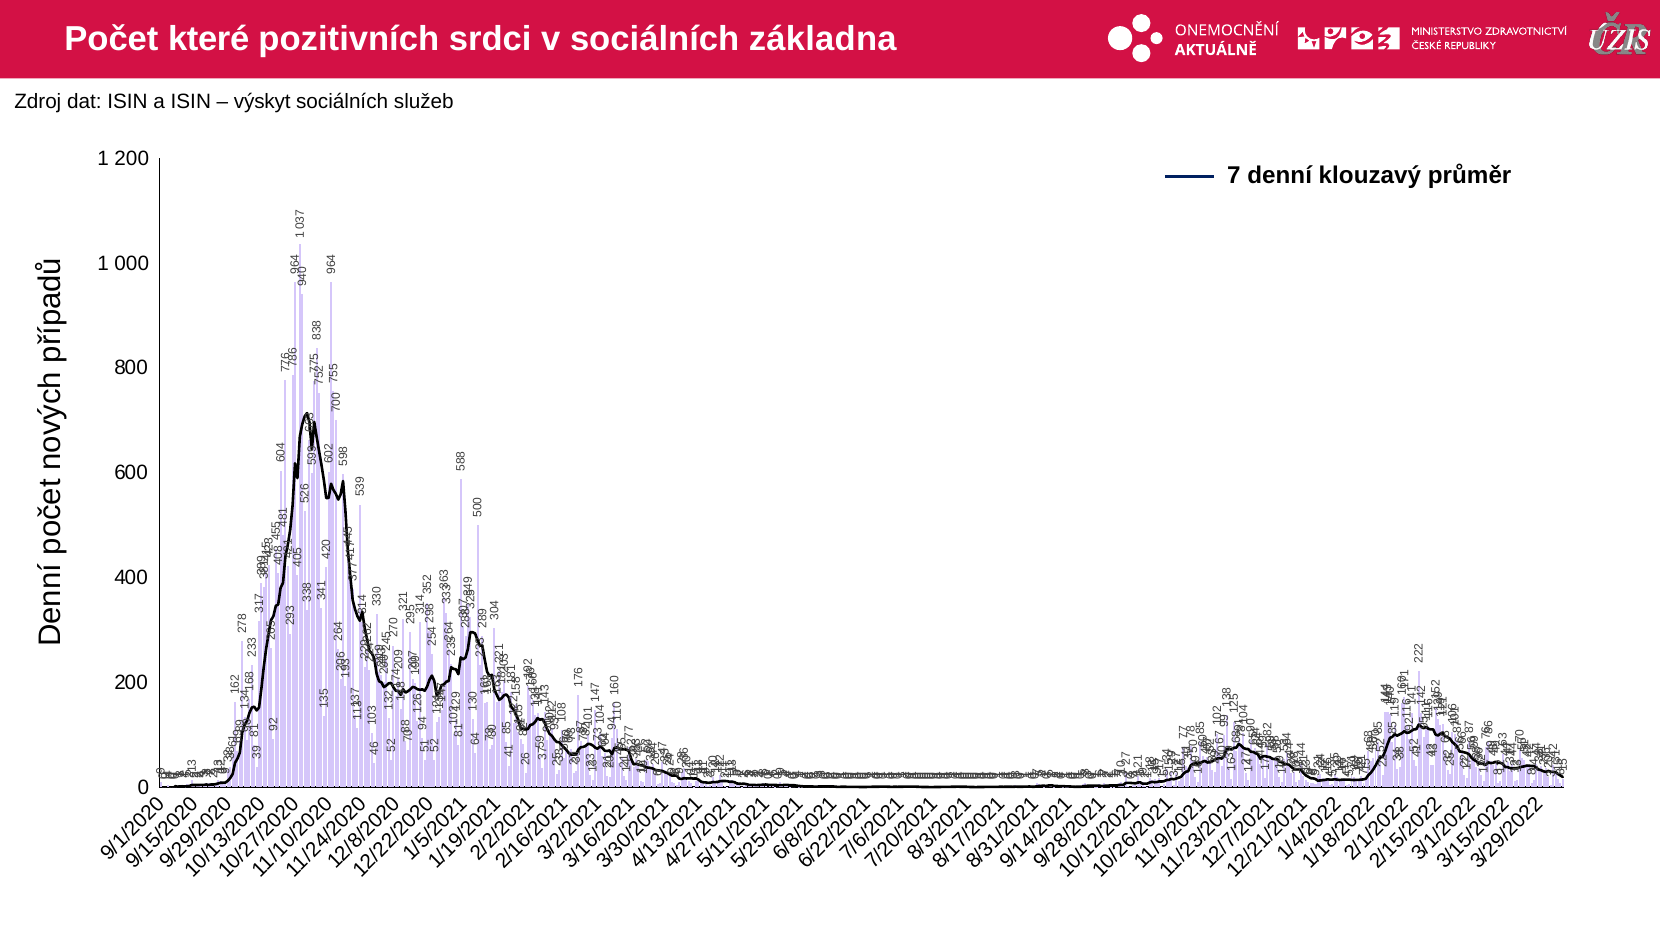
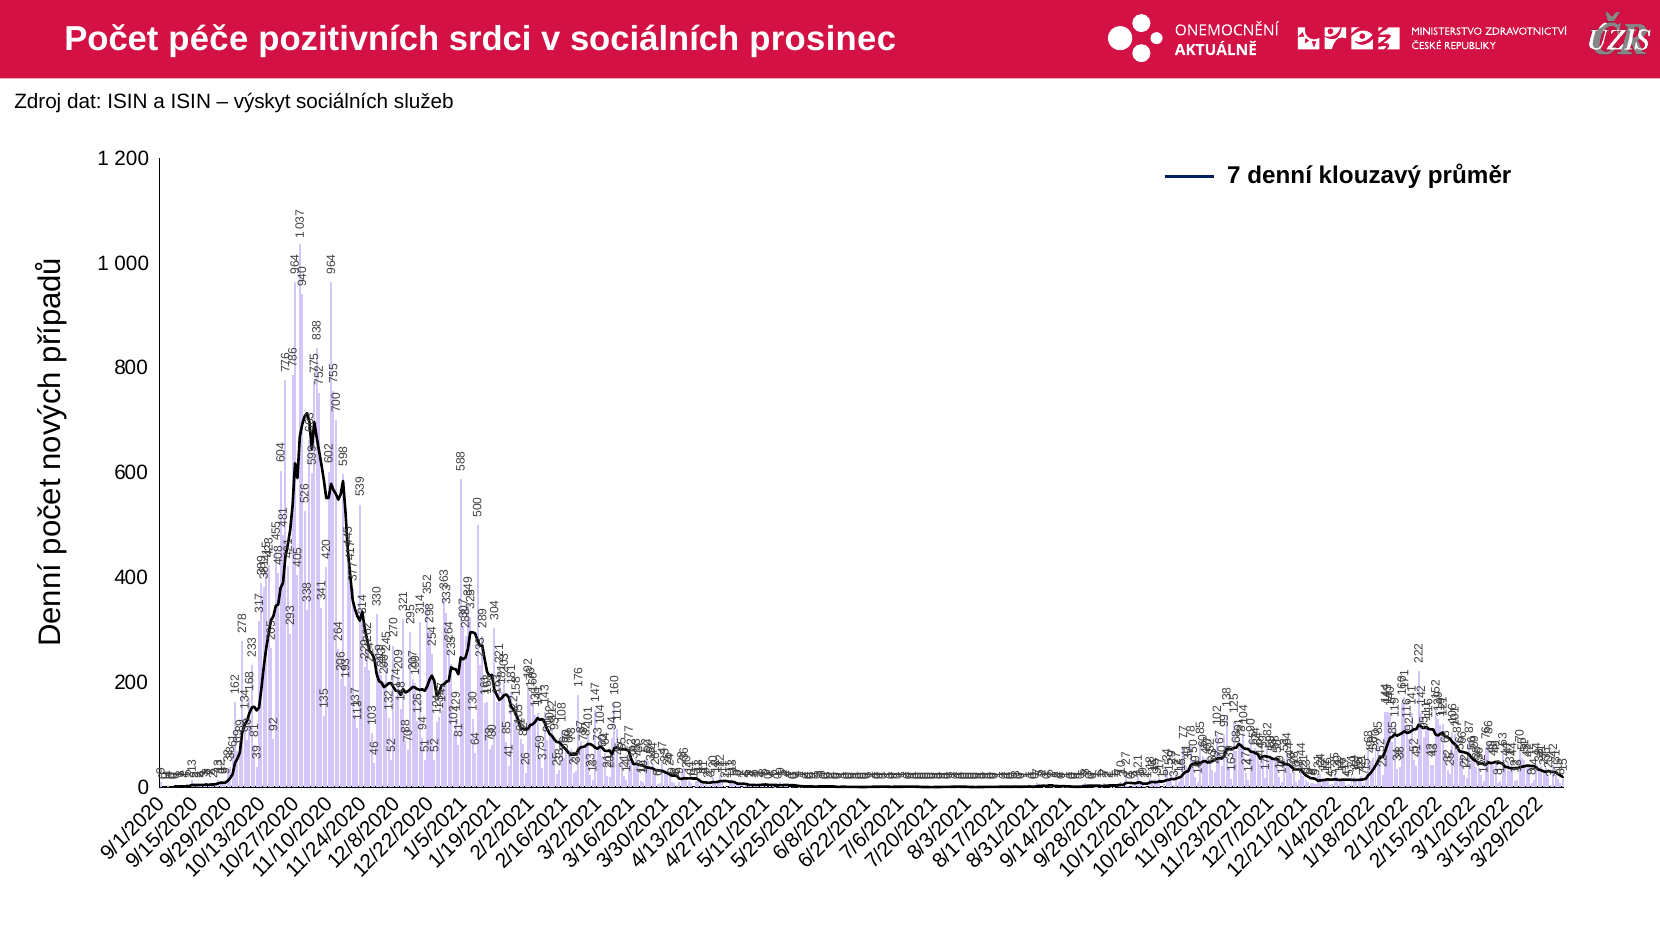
které: které -> péče
základna: základna -> prosinec
